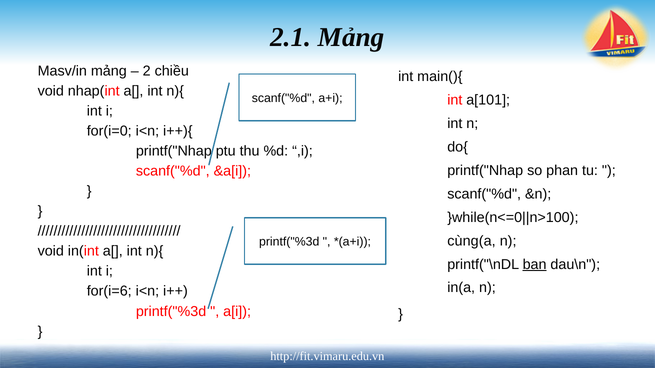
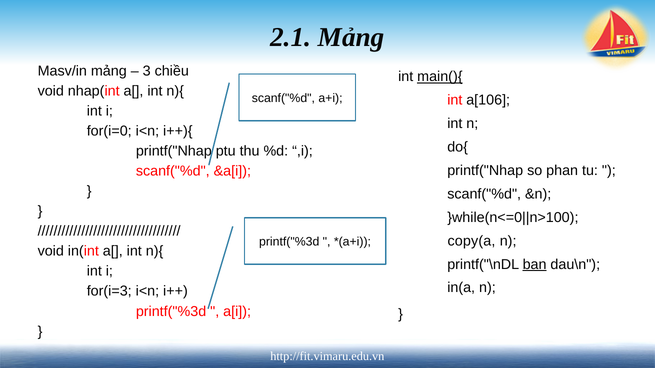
2: 2 -> 3
main(){ underline: none -> present
a[101: a[101 -> a[106
cùng(a: cùng(a -> copy(a
for(i=6: for(i=6 -> for(i=3
